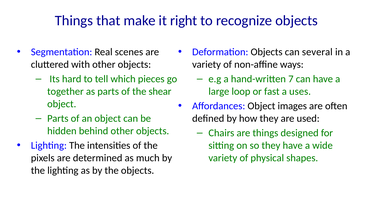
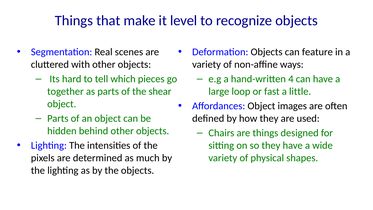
right: right -> level
several: several -> feature
7: 7 -> 4
uses: uses -> little
